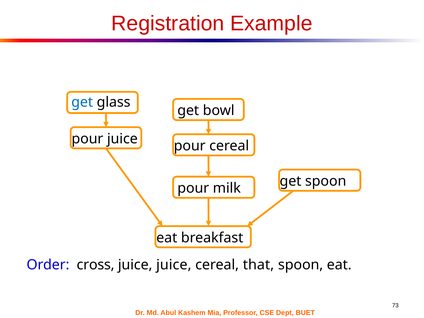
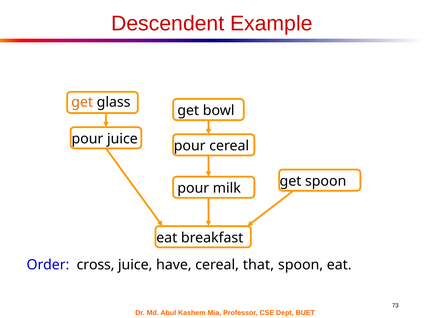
Registration: Registration -> Descendent
get at (82, 102) colour: blue -> orange
juice juice: juice -> have
